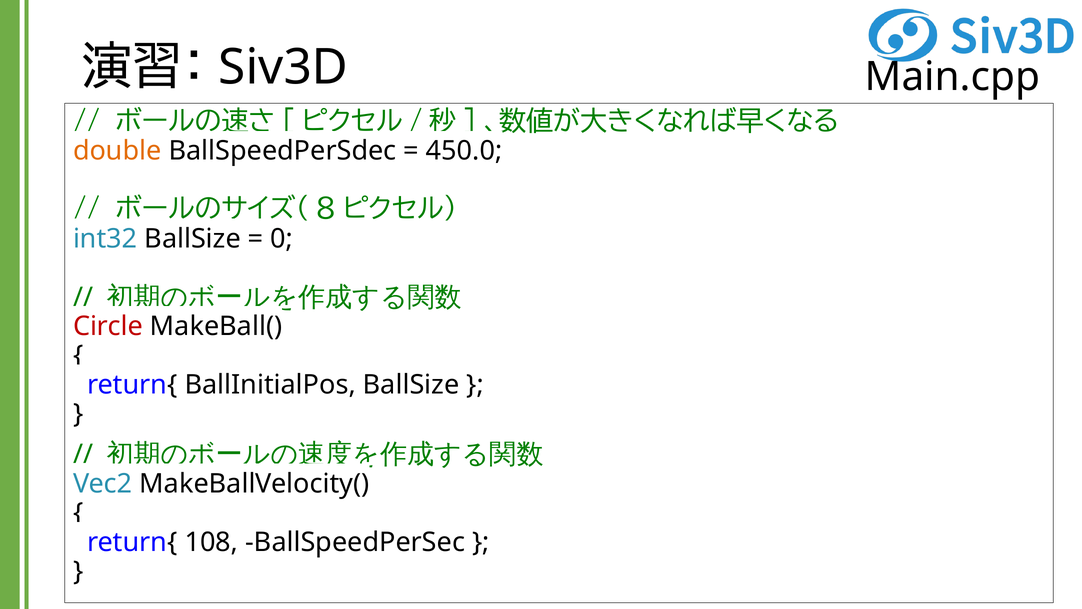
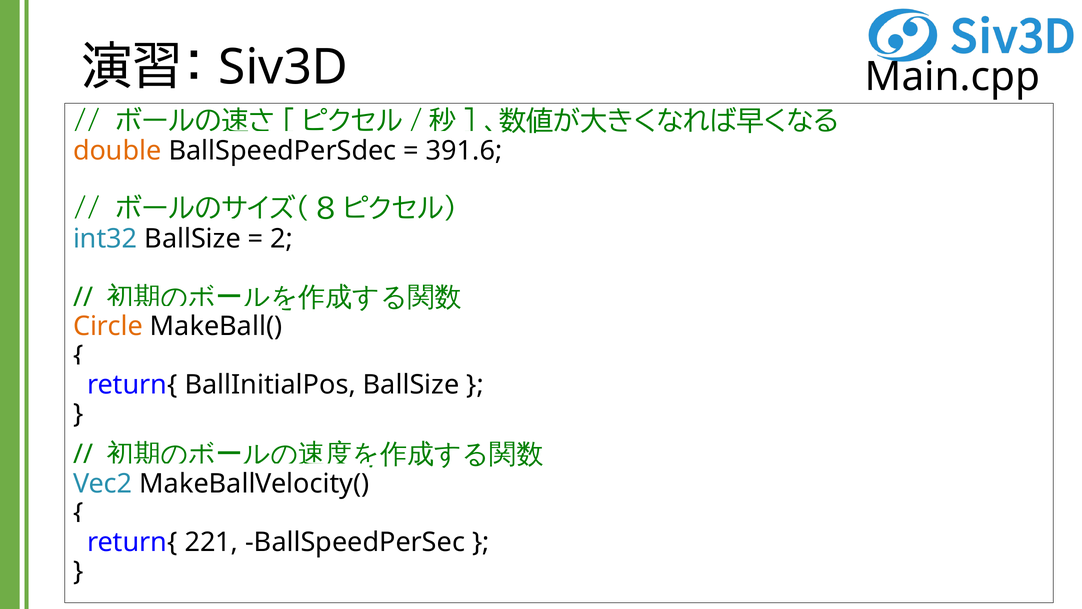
450.0: 450.0 -> 391.6
0: 0 -> 2
Circle colour: red -> orange
108: 108 -> 221
